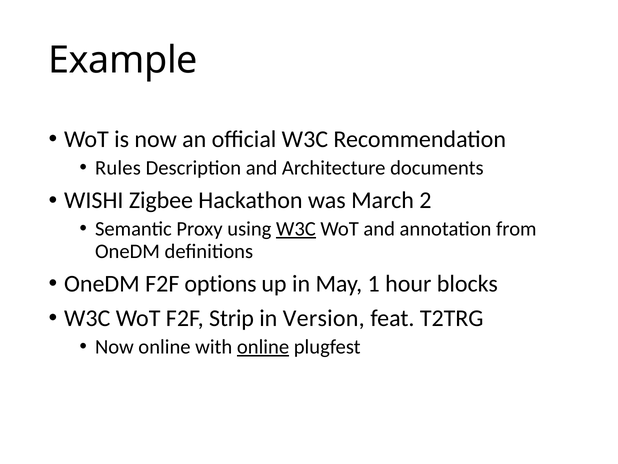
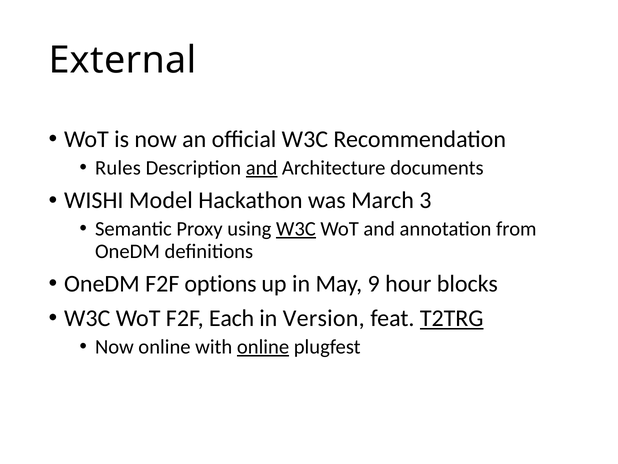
Example: Example -> External
and at (262, 168) underline: none -> present
Zigbee: Zigbee -> Model
2: 2 -> 3
1: 1 -> 9
Strip: Strip -> Each
T2TRG underline: none -> present
